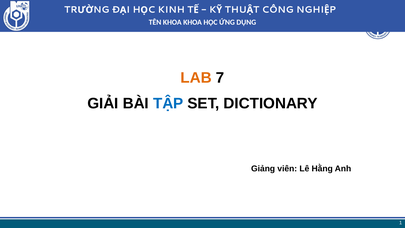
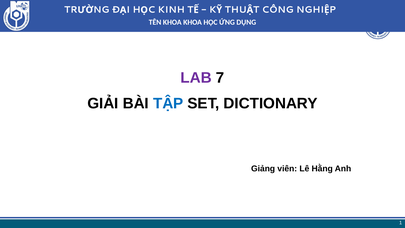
LAB colour: orange -> purple
